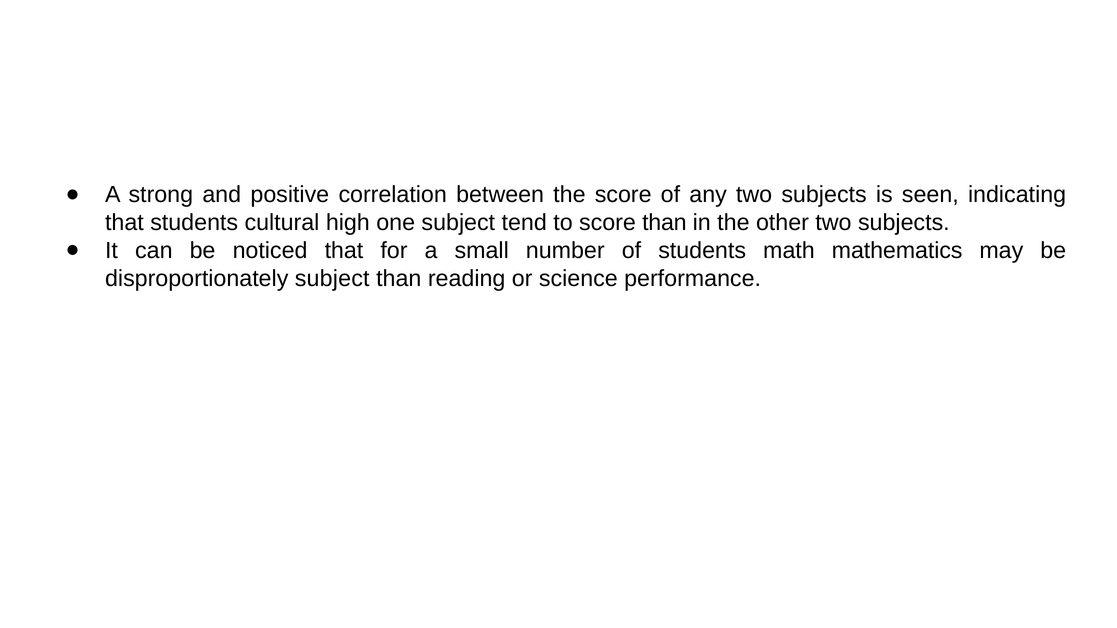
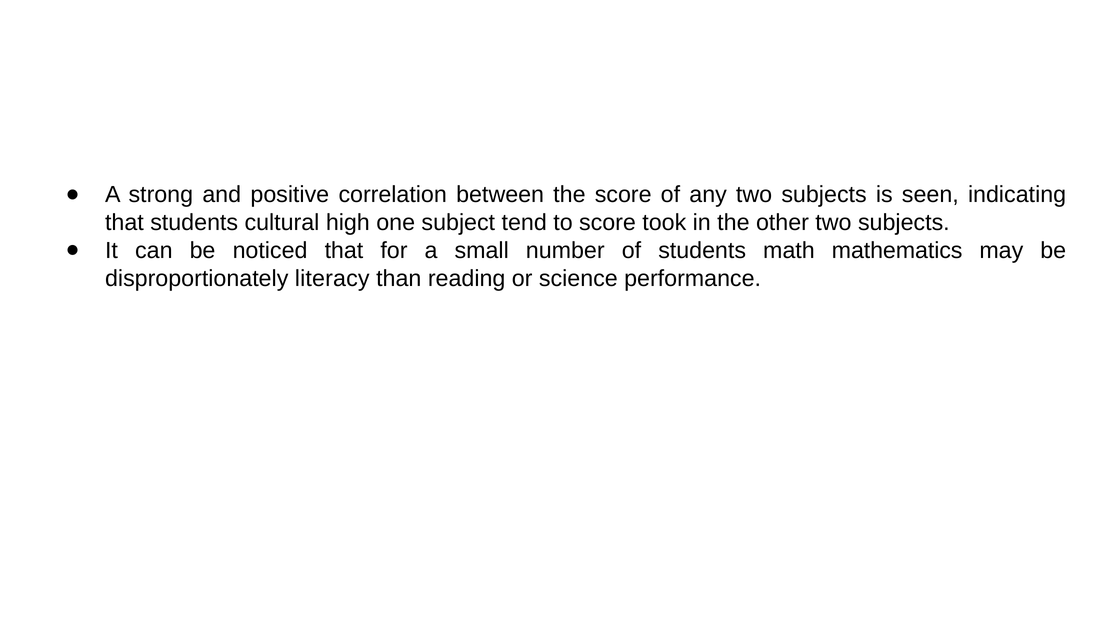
score than: than -> took
disproportionately subject: subject -> literacy
